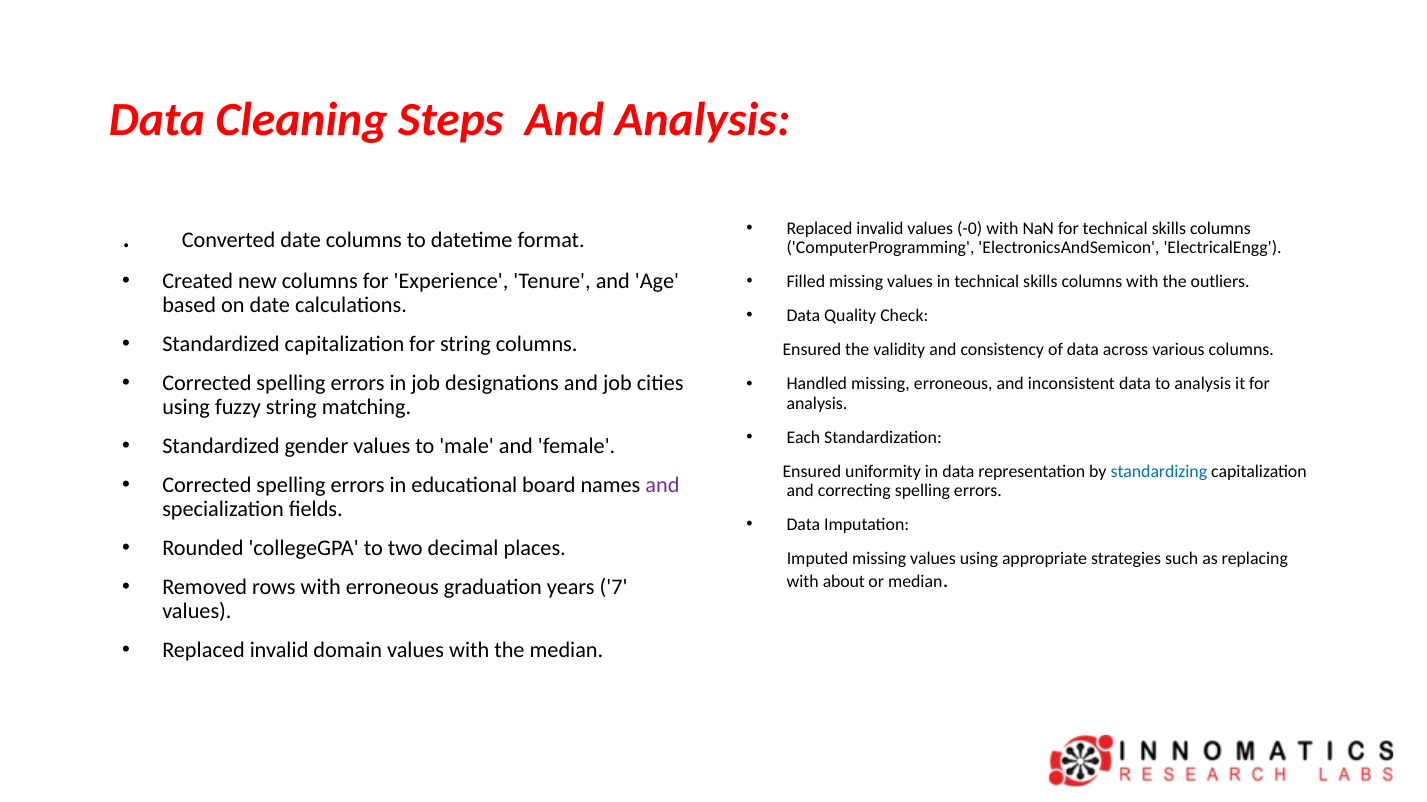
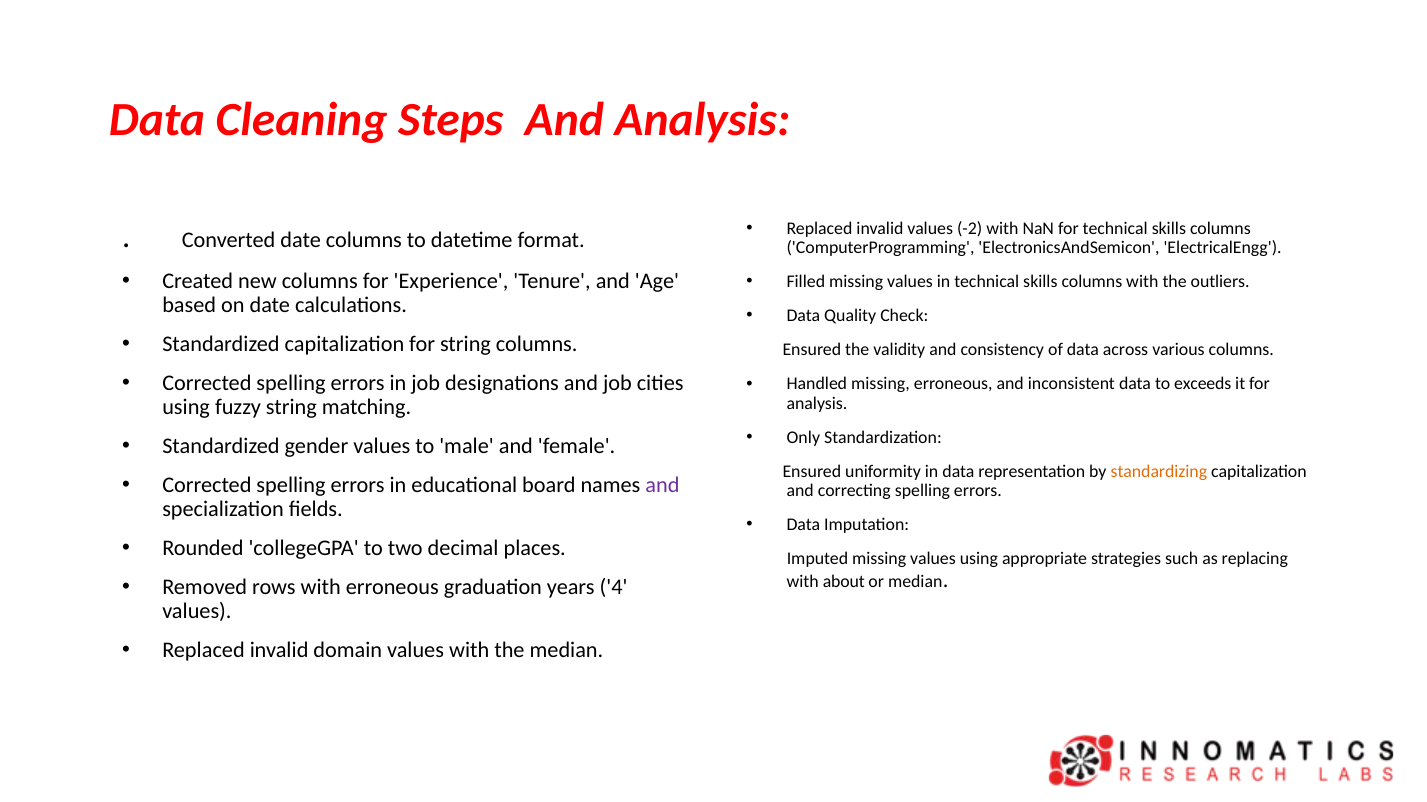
-0: -0 -> -2
to analysis: analysis -> exceeds
Each: Each -> Only
standardizing colour: blue -> orange
7: 7 -> 4
